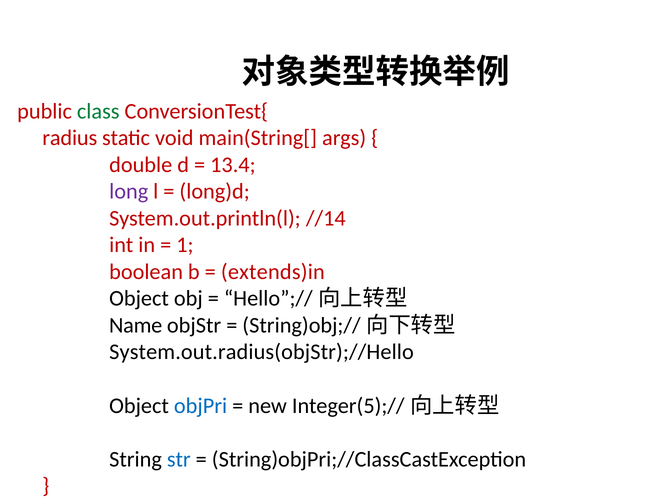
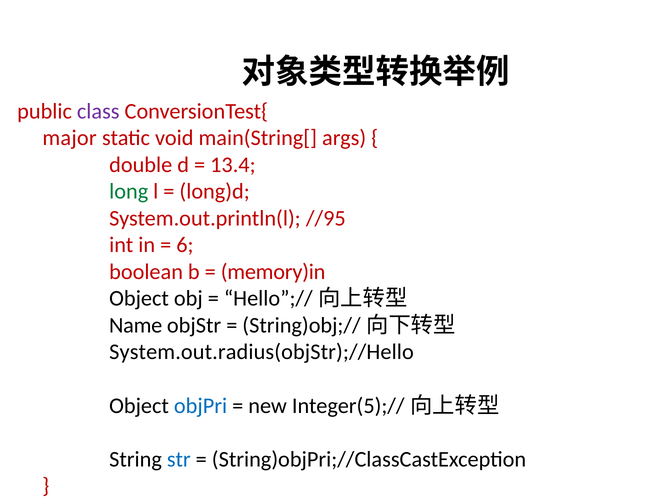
class colour: green -> purple
radius: radius -> major
long colour: purple -> green
//14: //14 -> //95
1: 1 -> 6
extends)in: extends)in -> memory)in
